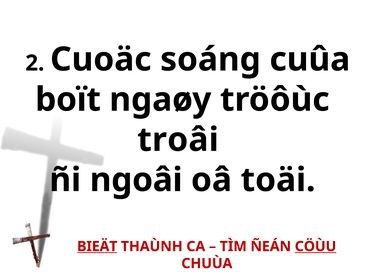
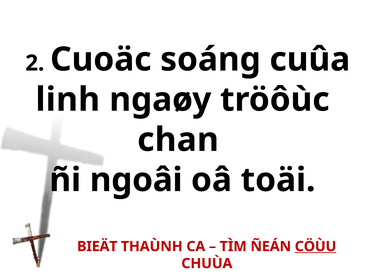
boït: boït -> linh
troâi: troâi -> chan
BIEÄT underline: present -> none
